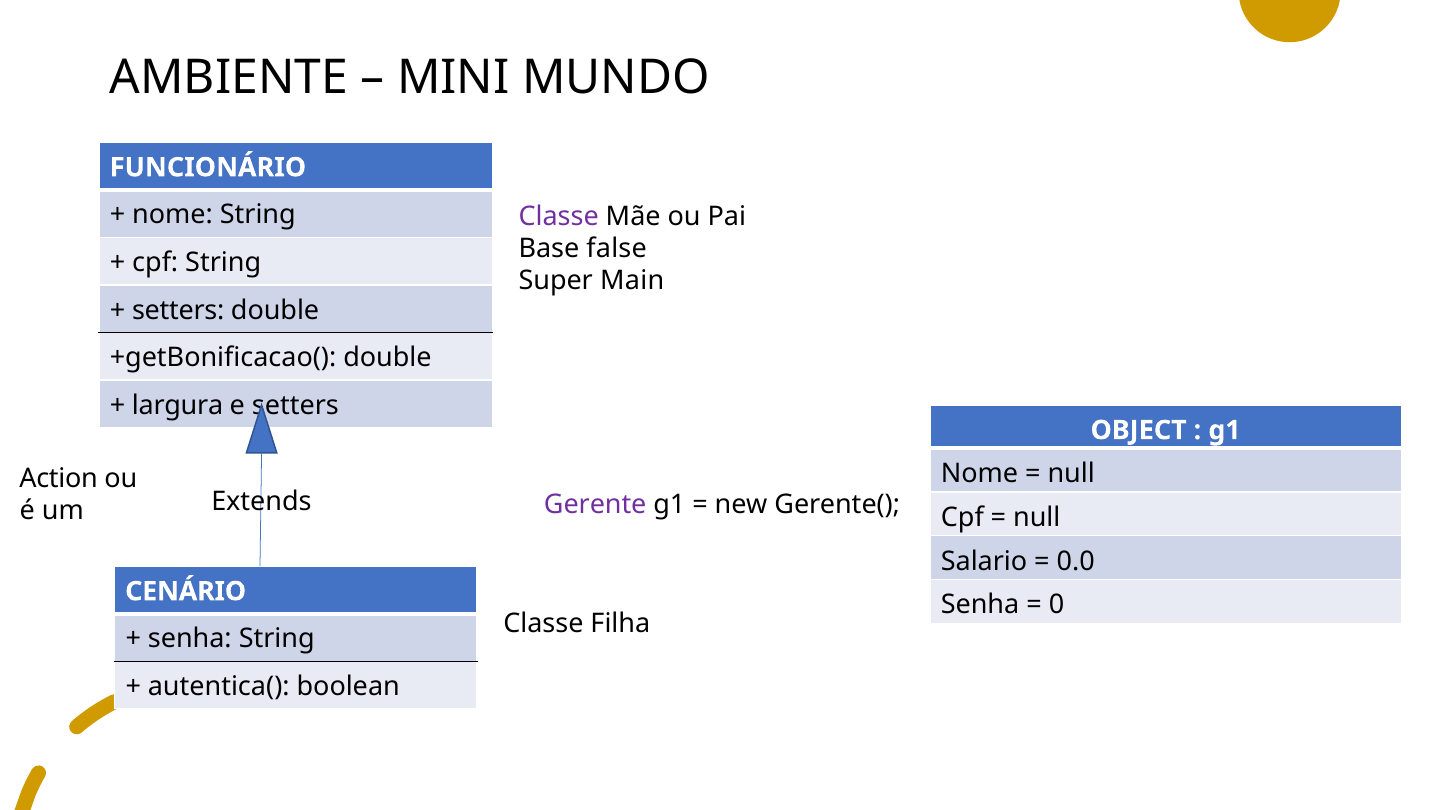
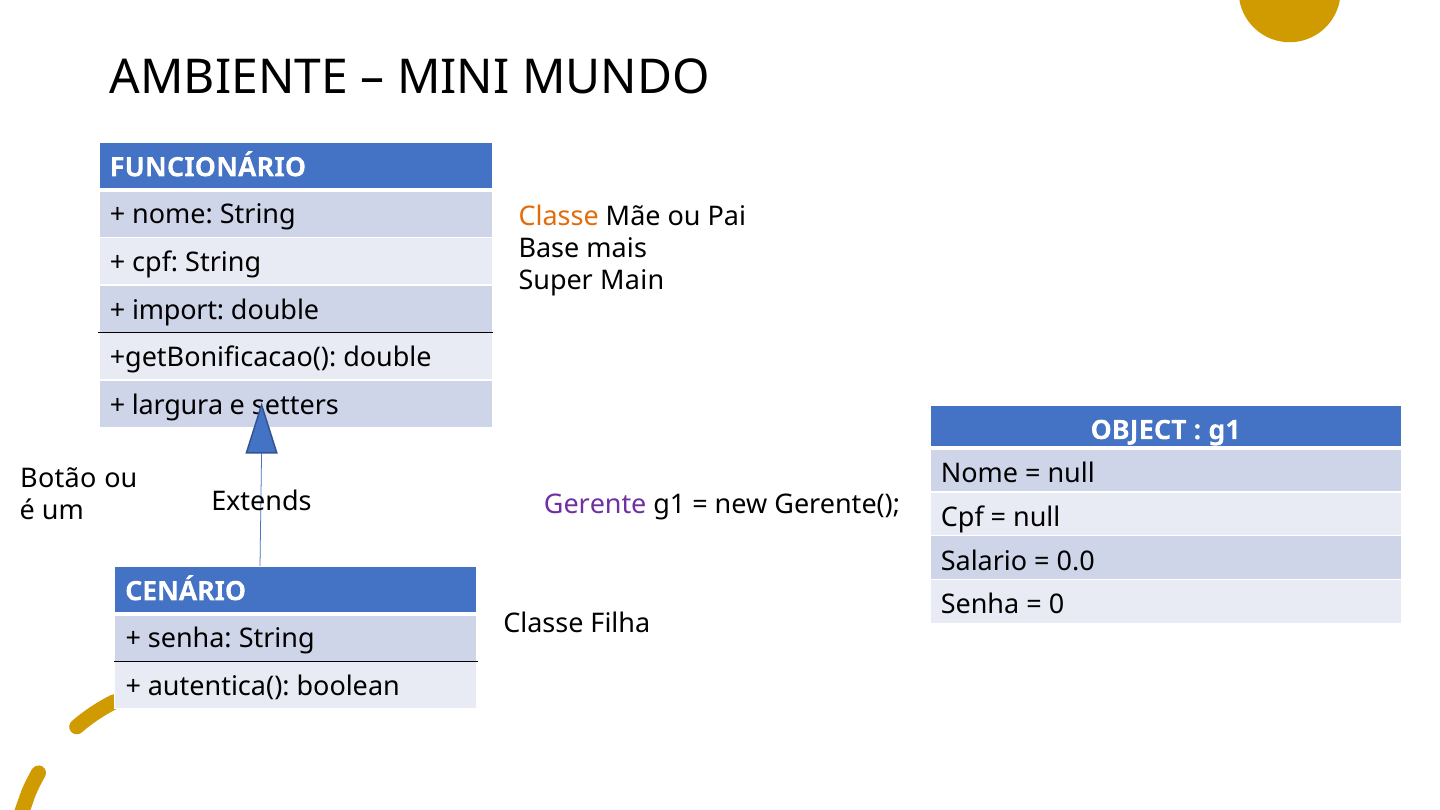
Classe at (559, 216) colour: purple -> orange
false: false -> mais
setters at (178, 310): setters -> import
Action: Action -> Botão
